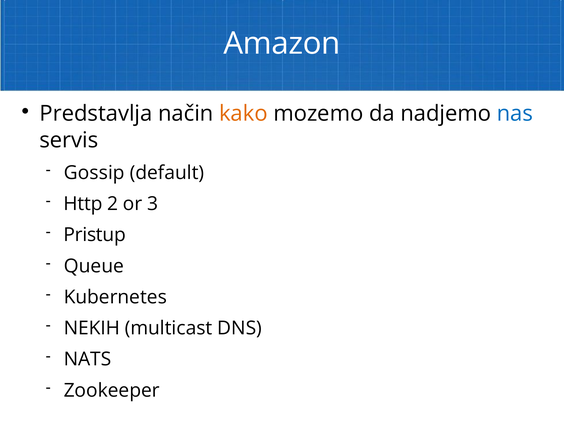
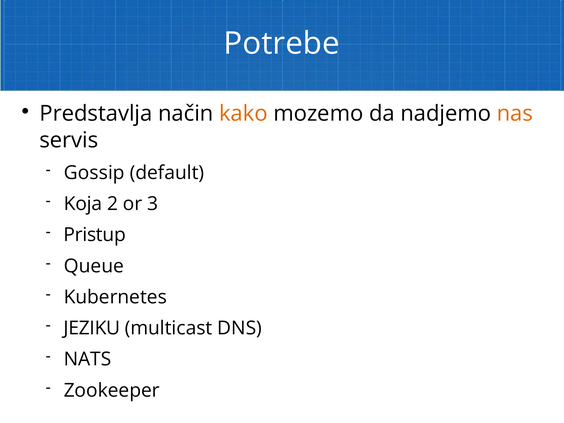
Amazon: Amazon -> Potrebe
nas colour: blue -> orange
Http: Http -> Koja
NEKIH: NEKIH -> JEZIKU
